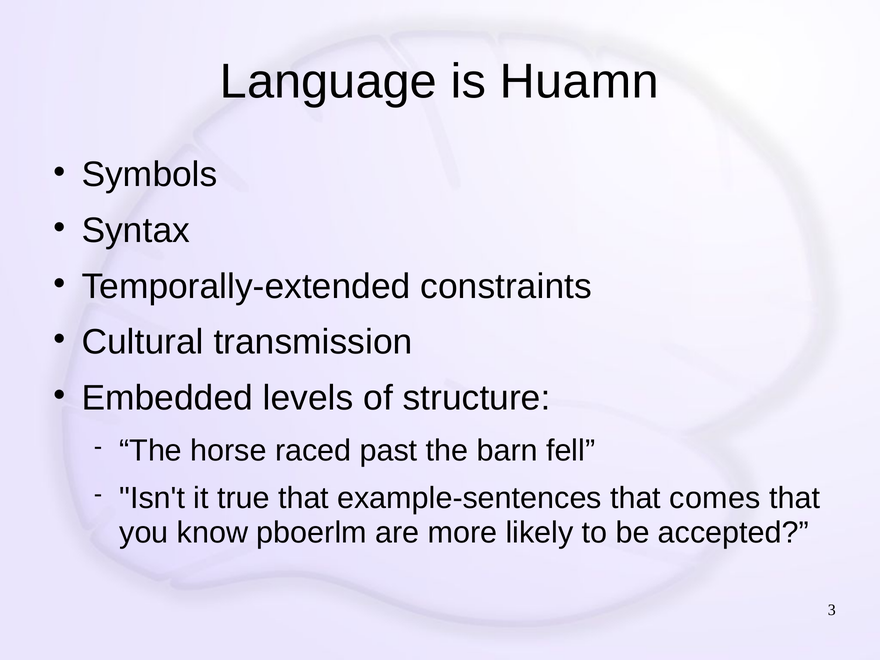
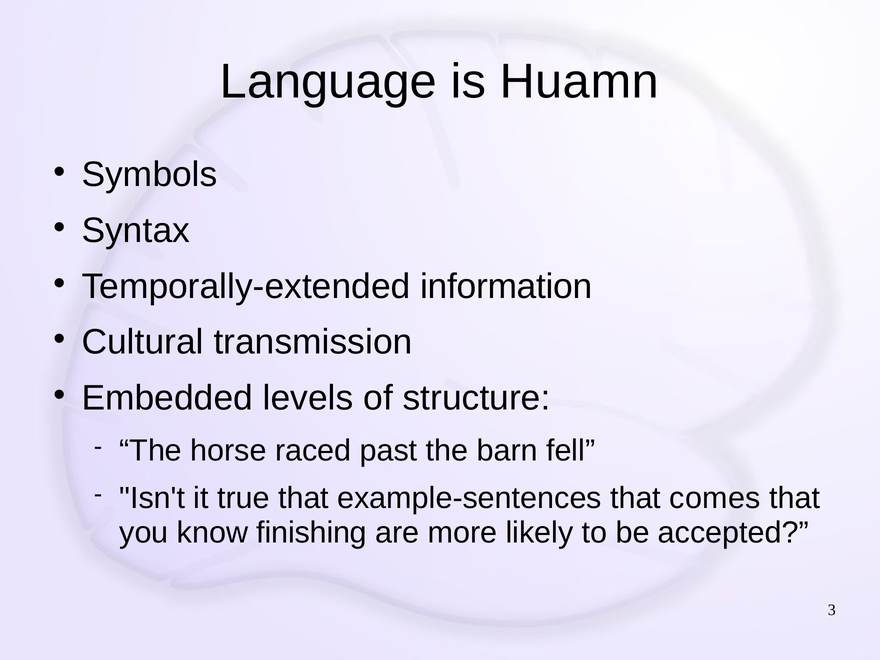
constraints: constraints -> information
pboerlm: pboerlm -> finishing
